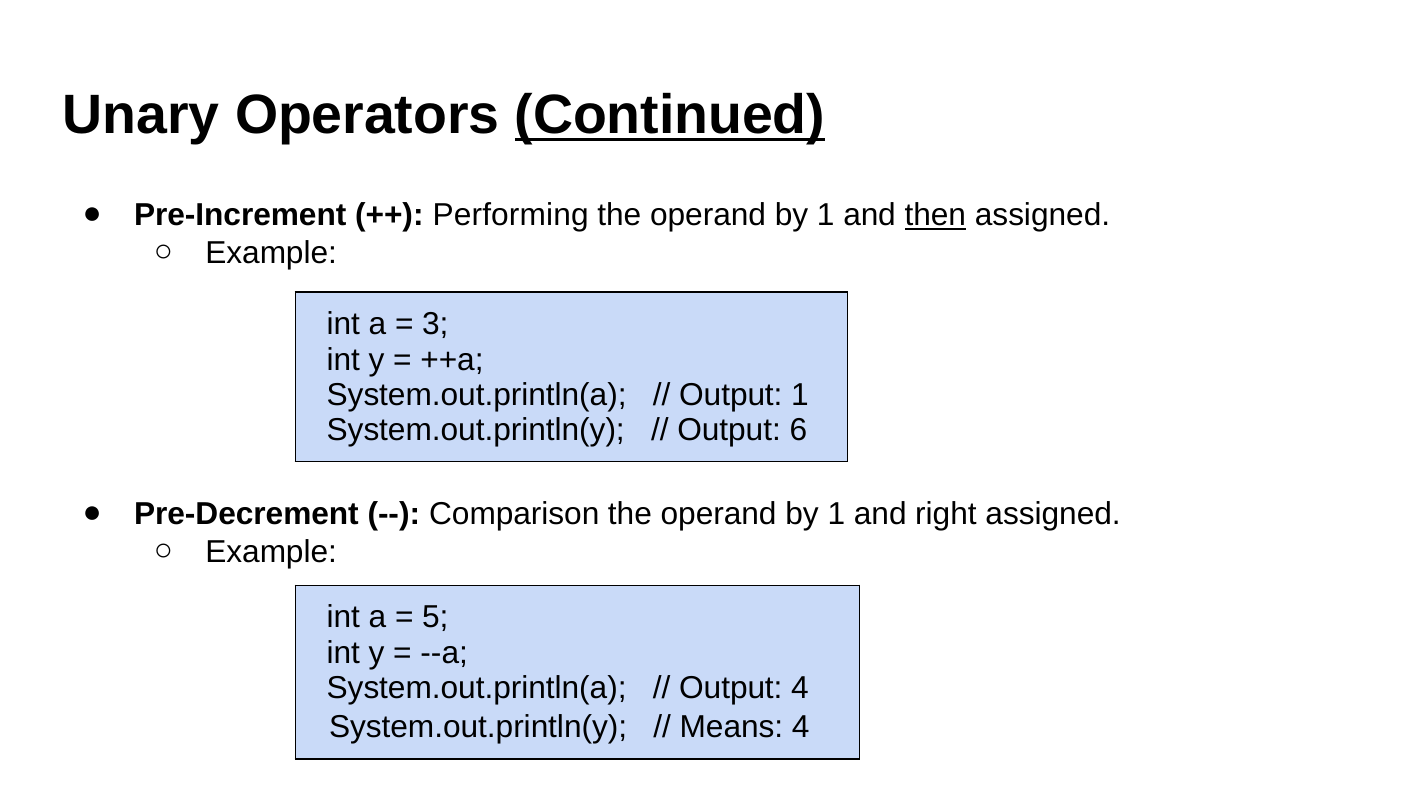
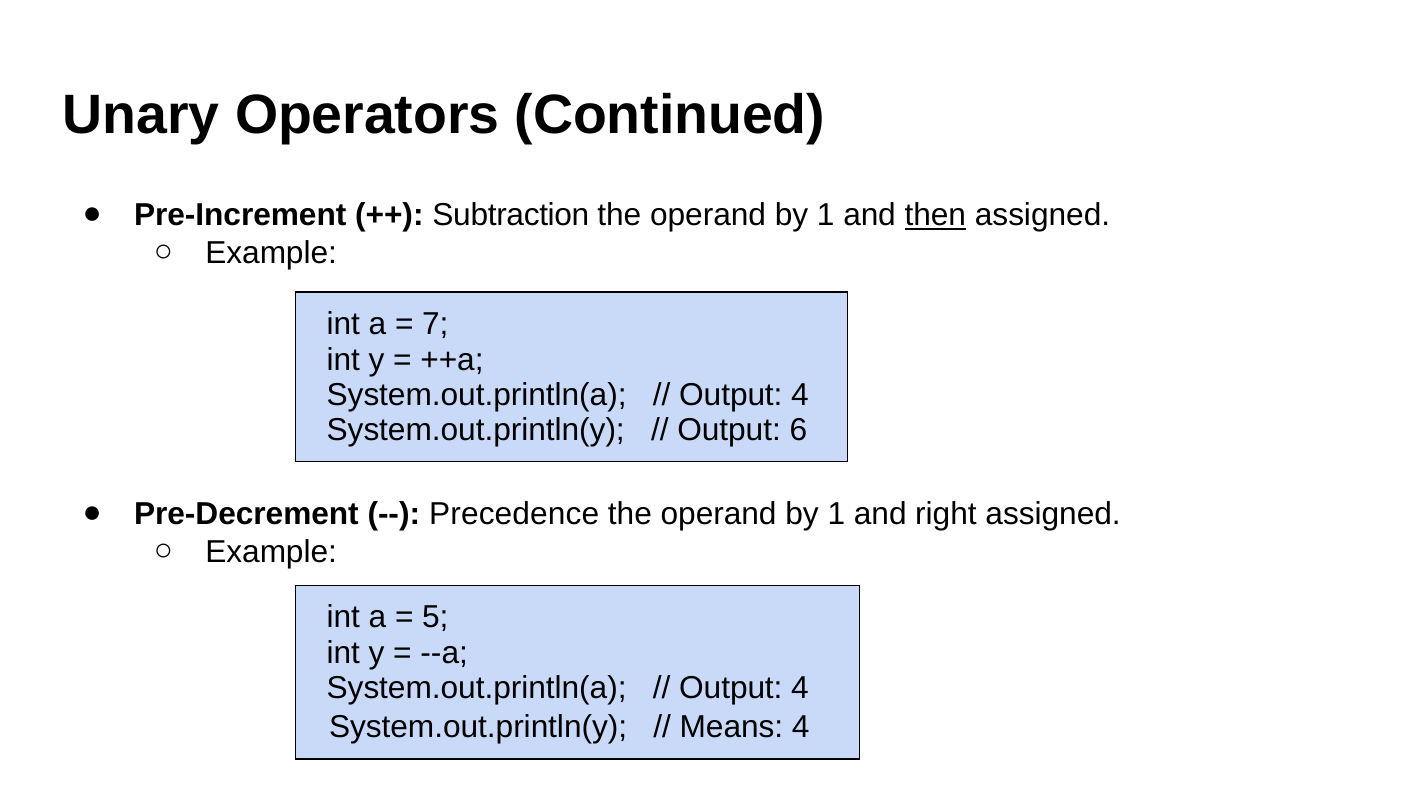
Continued underline: present -> none
Performing: Performing -> Subtraction
3: 3 -> 7
1 at (800, 395): 1 -> 4
Comparison: Comparison -> Precedence
